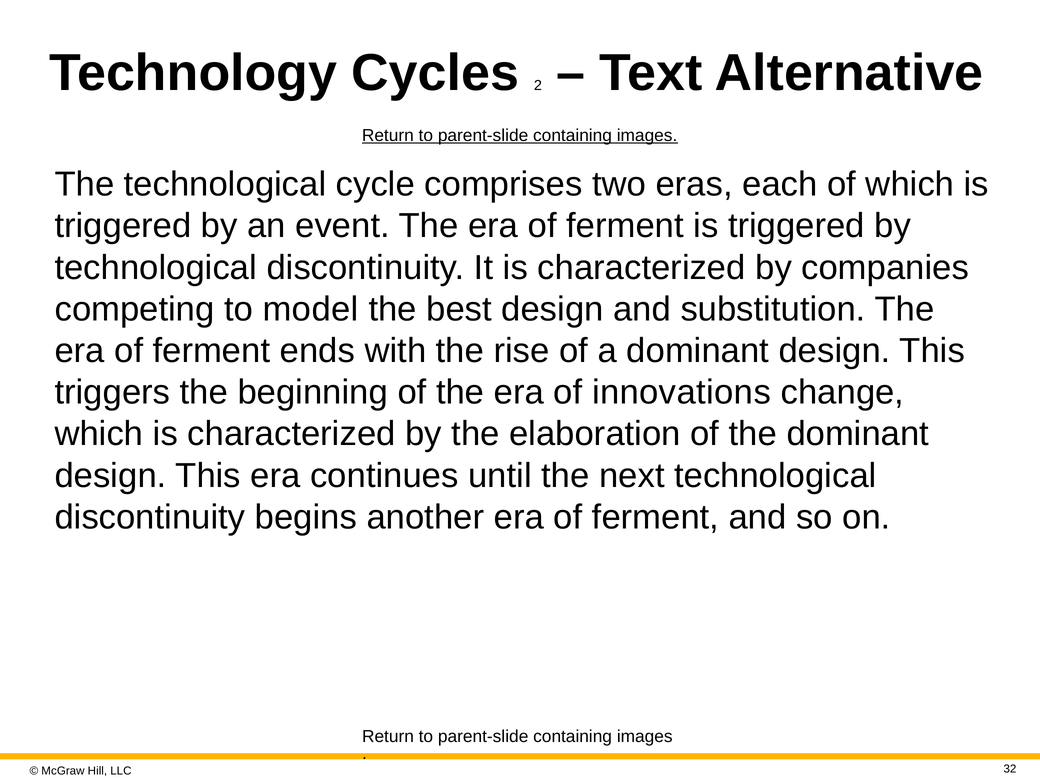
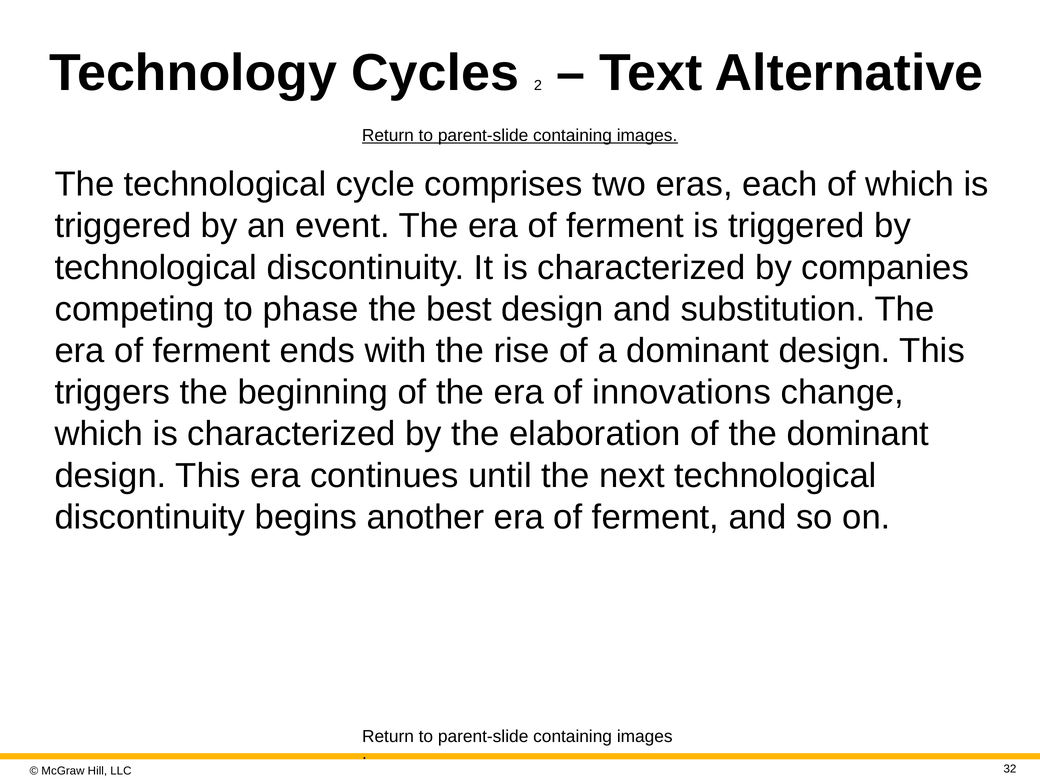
model: model -> phase
